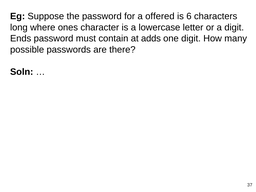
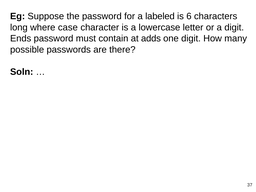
offered: offered -> labeled
ones: ones -> case
